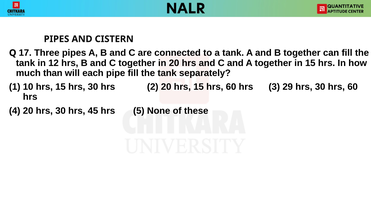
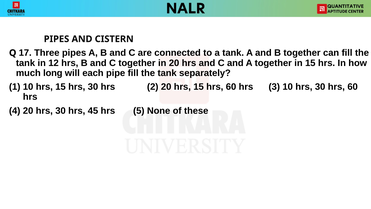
than: than -> long
3 29: 29 -> 10
